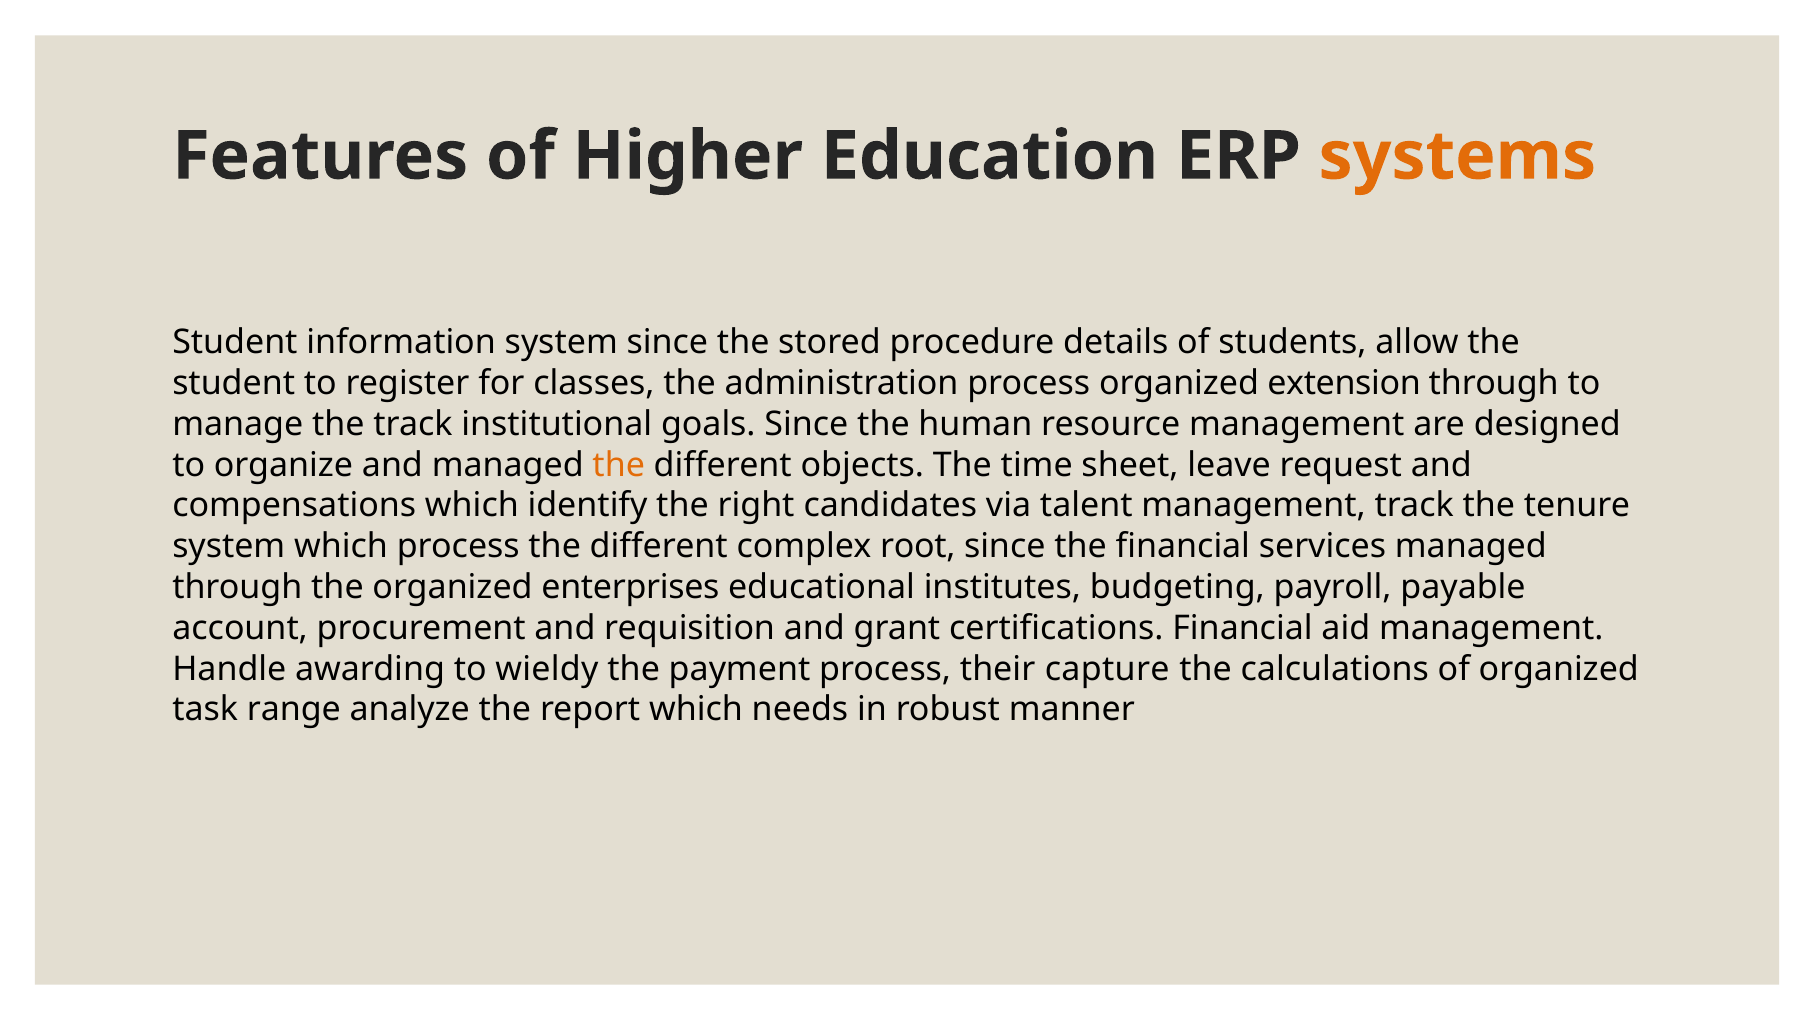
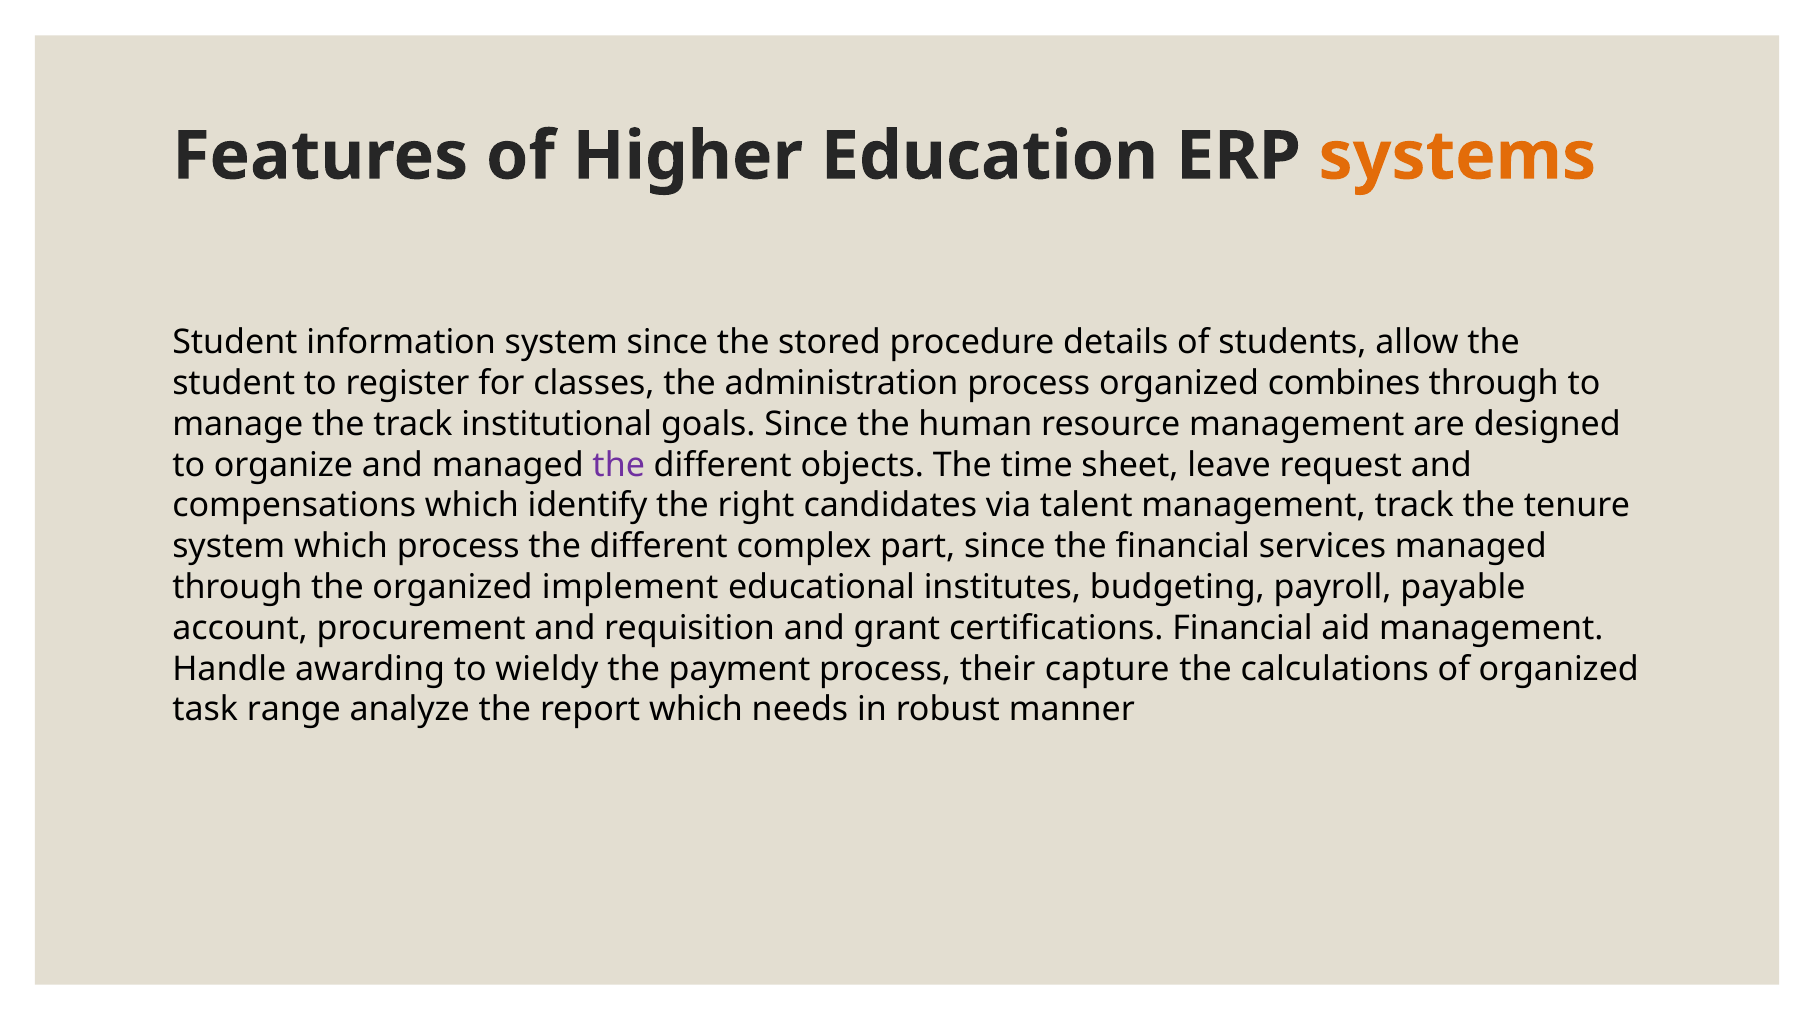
extension: extension -> combines
the at (619, 465) colour: orange -> purple
root: root -> part
enterprises: enterprises -> implement
